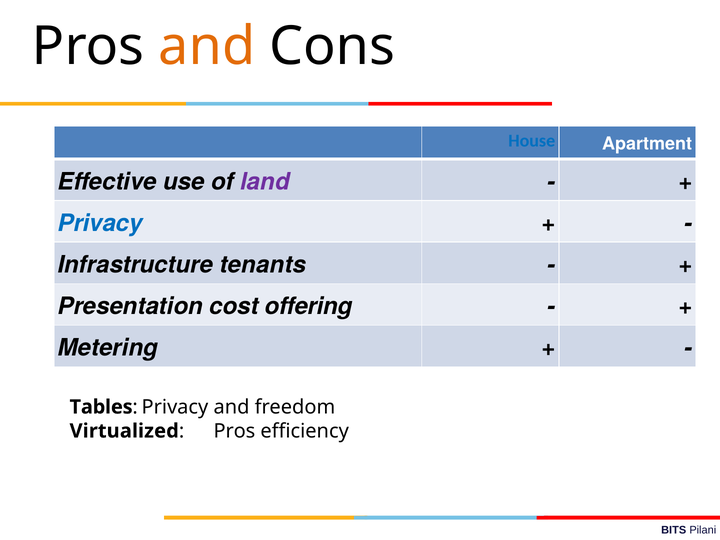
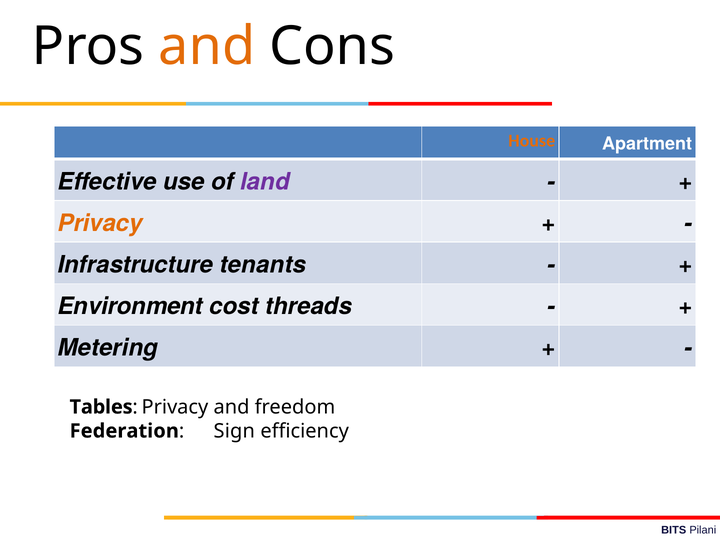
House colour: blue -> orange
Privacy colour: blue -> orange
Presentation: Presentation -> Environment
offering: offering -> threads
Virtualized: Virtualized -> Federation
Pros at (234, 431): Pros -> Sign
